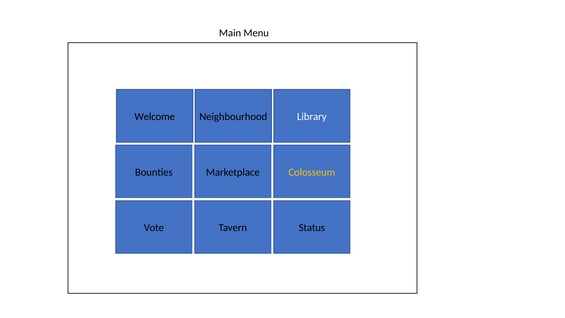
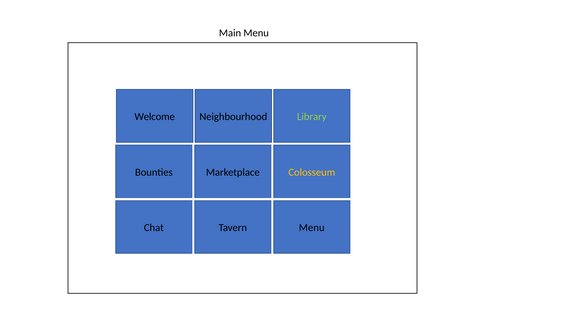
Library colour: white -> light green
Vote: Vote -> Chat
Tavern Status: Status -> Menu
